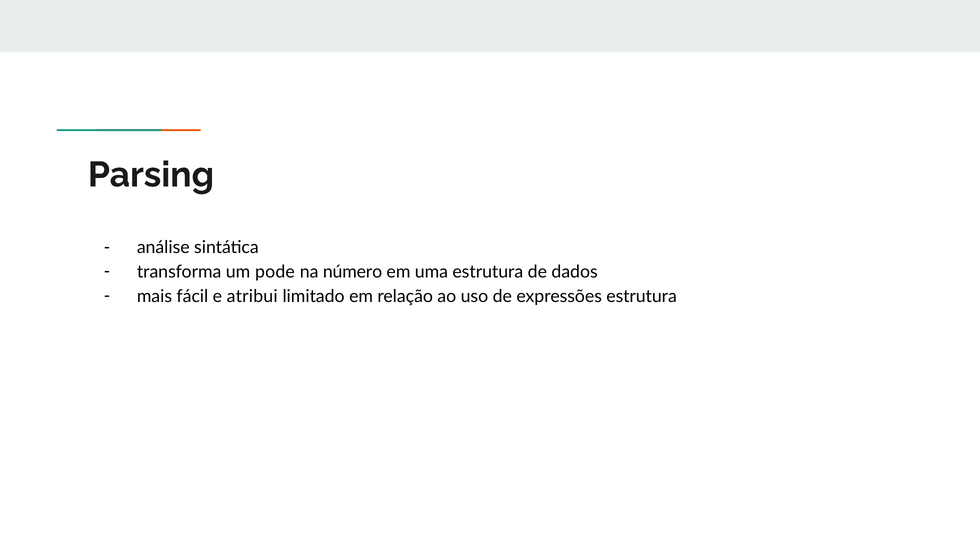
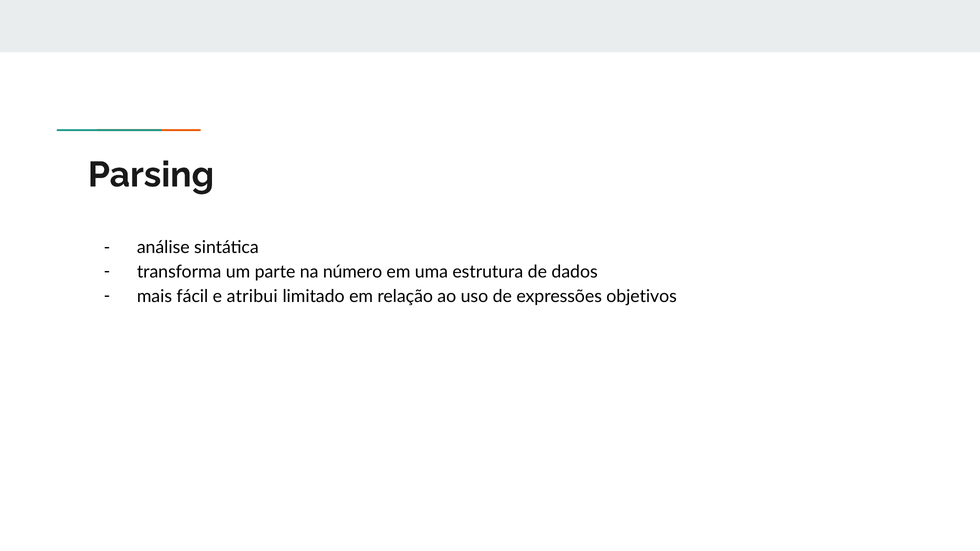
pode: pode -> parte
expressões estrutura: estrutura -> objetivos
